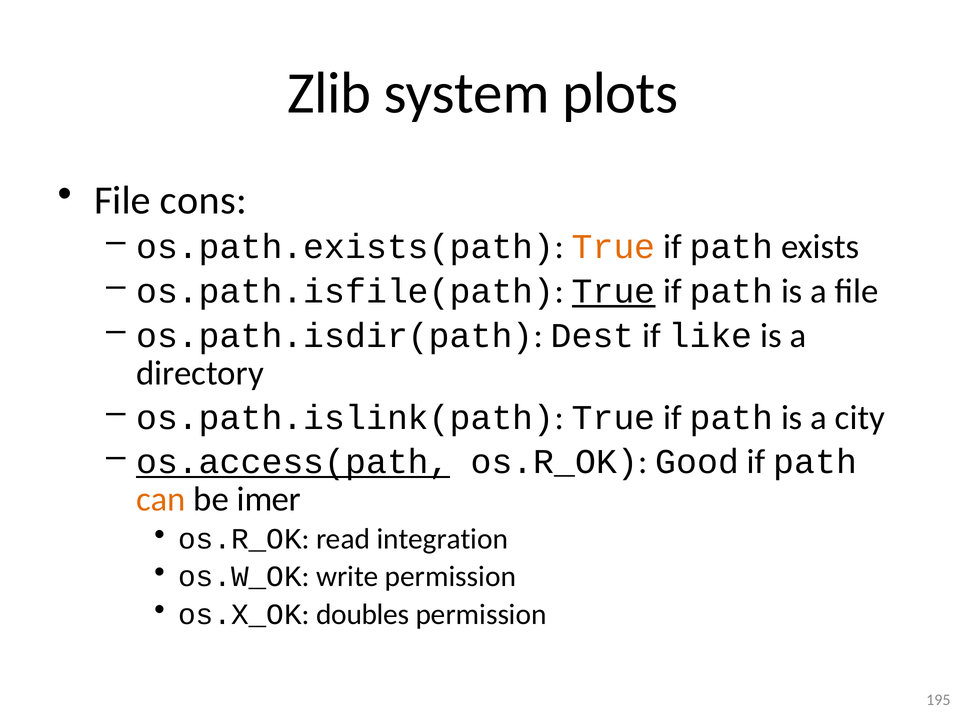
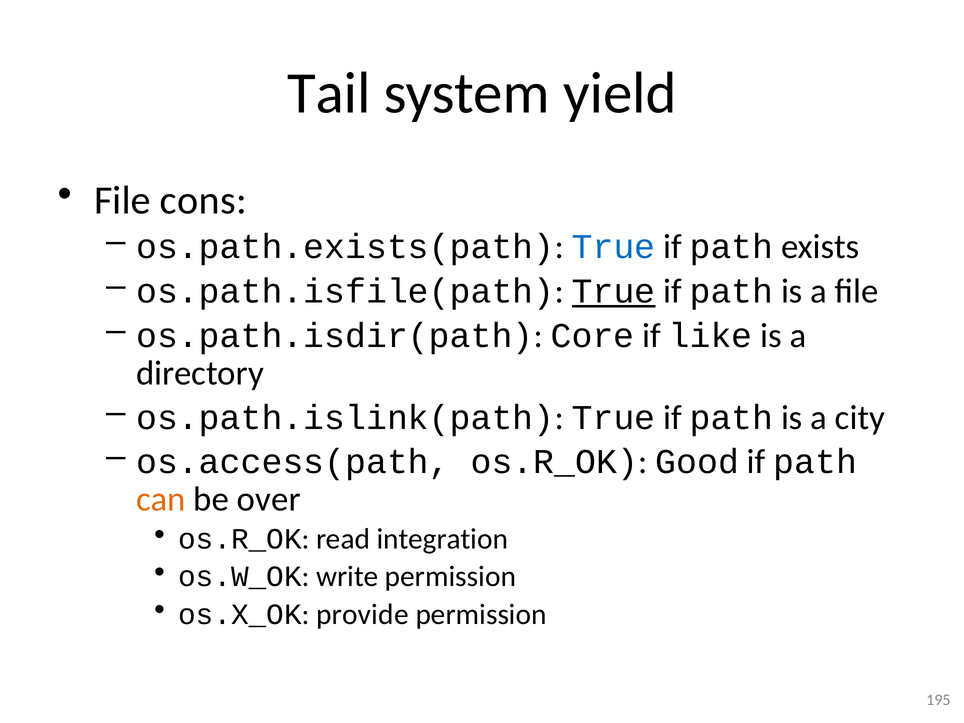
Zlib: Zlib -> Tail
plots: plots -> yield
True at (614, 247) colour: orange -> blue
Dest: Dest -> Core
os.access(path underline: present -> none
imer: imer -> over
doubles: doubles -> provide
